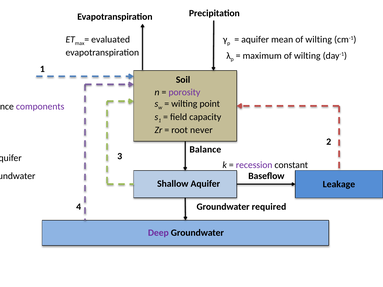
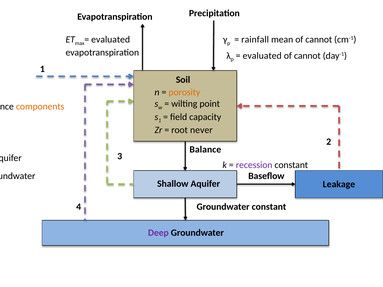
aquifer at (255, 40): aquifer -> rainfall
mean of wilting: wilting -> cannot
maximum at (262, 56): maximum -> evaluated
wilting at (307, 56): wilting -> cannot
porosity colour: purple -> orange
components colour: purple -> orange
Groundwater required: required -> constant
